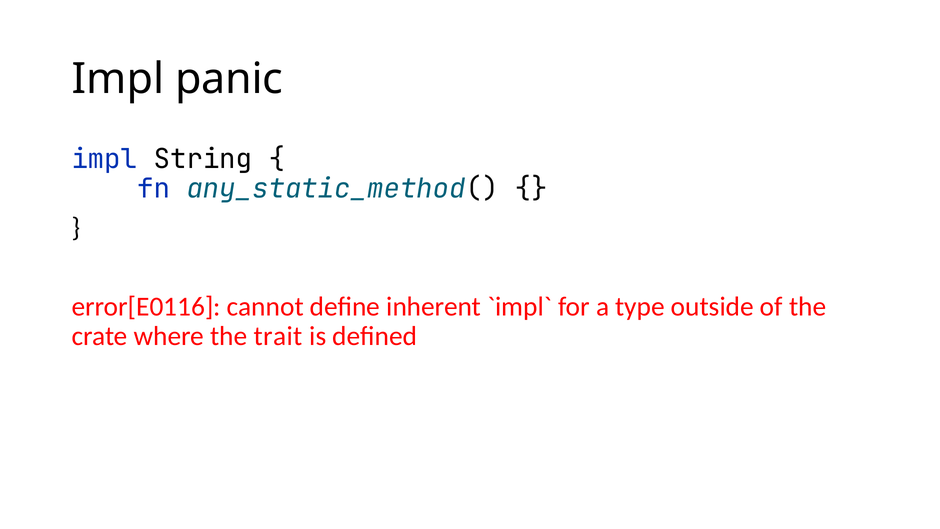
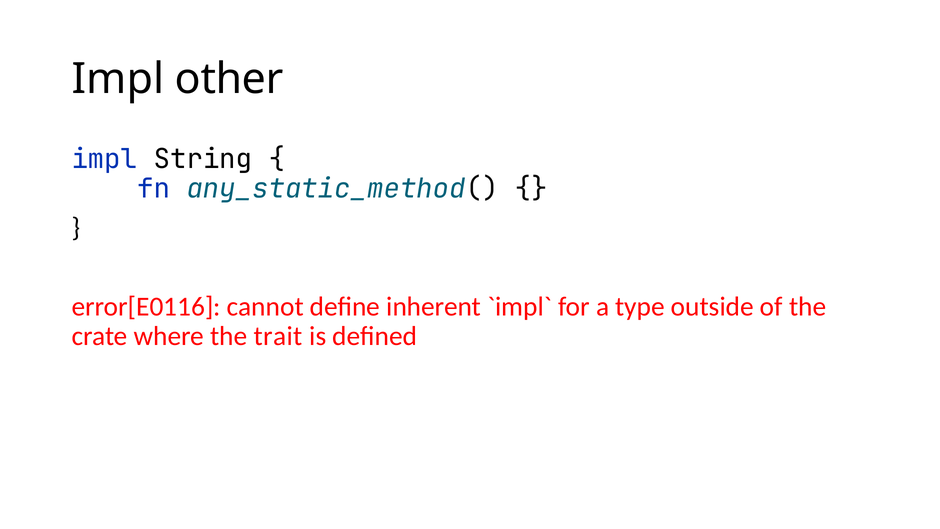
panic: panic -> other
